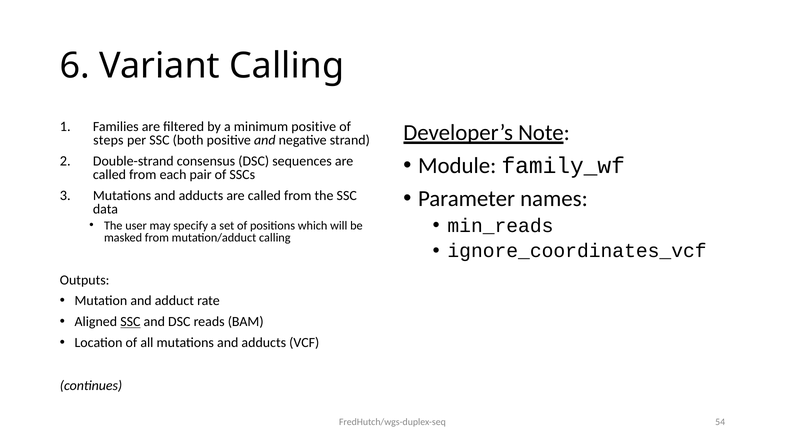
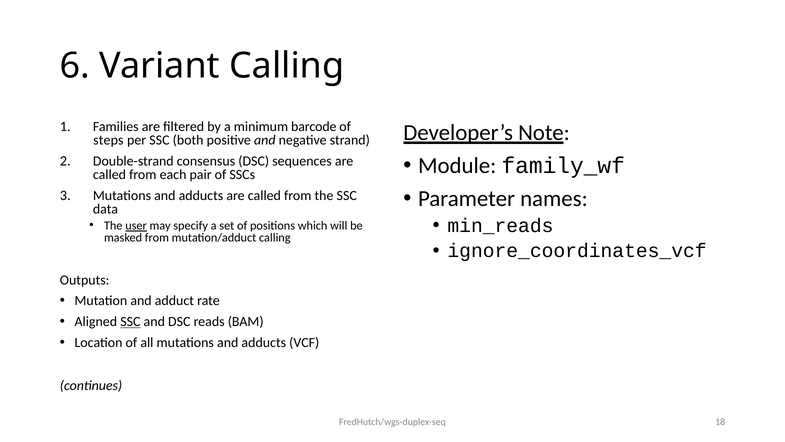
minimum positive: positive -> barcode
user underline: none -> present
54: 54 -> 18
